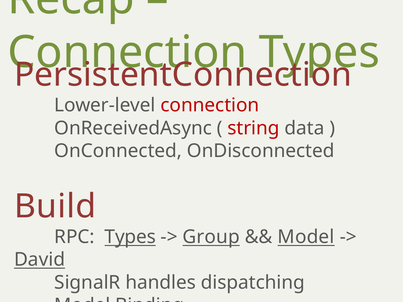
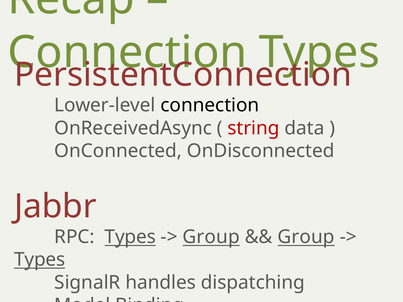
connection at (210, 105) colour: red -> black
Build: Build -> Jabbr
Model at (306, 237): Model -> Group
David at (40, 260): David -> Types
